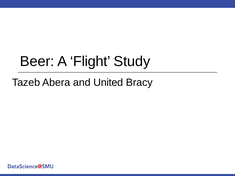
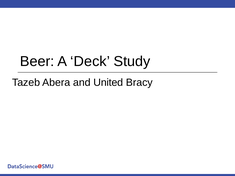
Flight: Flight -> Deck
